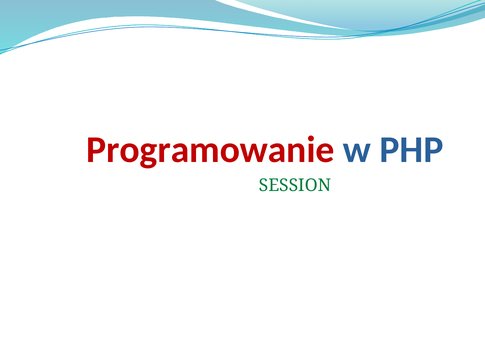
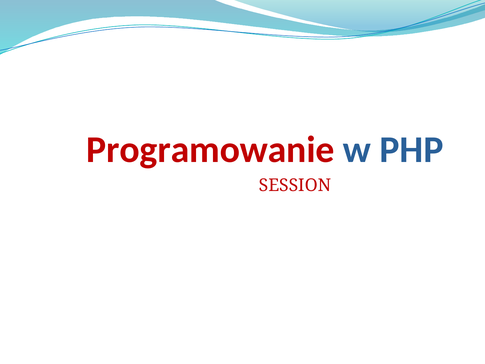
SESSION colour: green -> red
